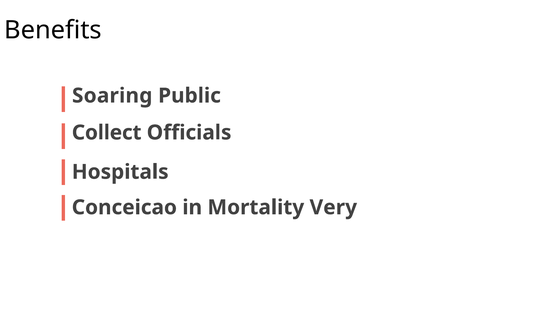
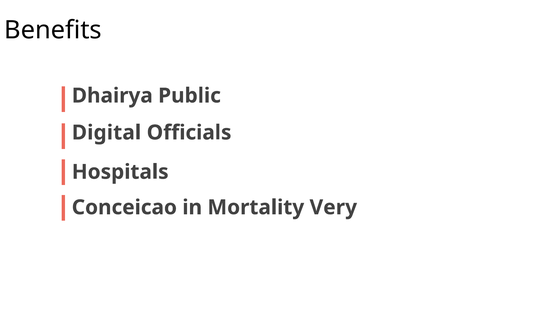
Soaring: Soaring -> Dhairya
Collect: Collect -> Digital
